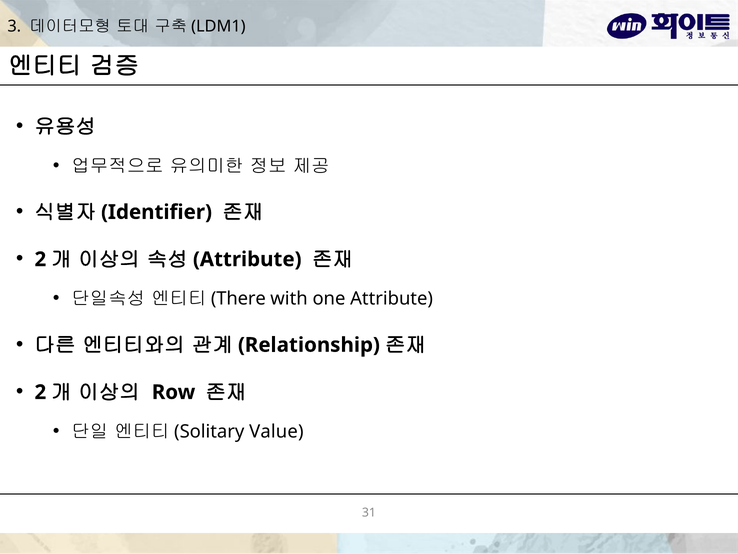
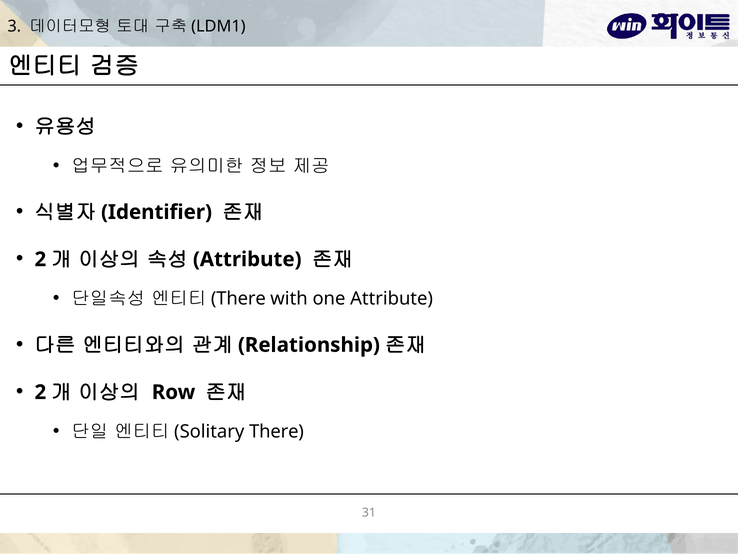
Value at (276, 431): Value -> There
